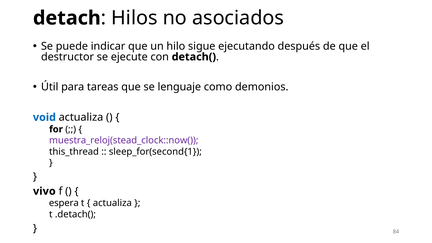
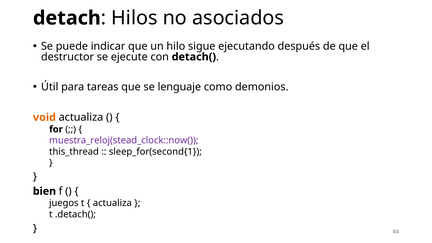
void colour: blue -> orange
vivo: vivo -> bien
espera: espera -> juegos
